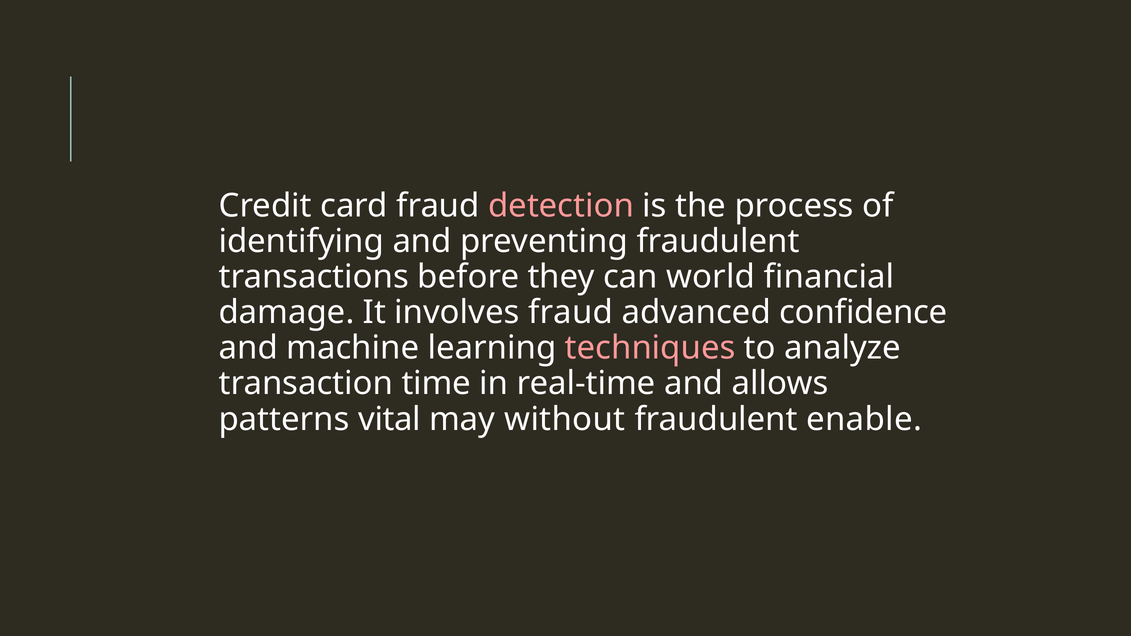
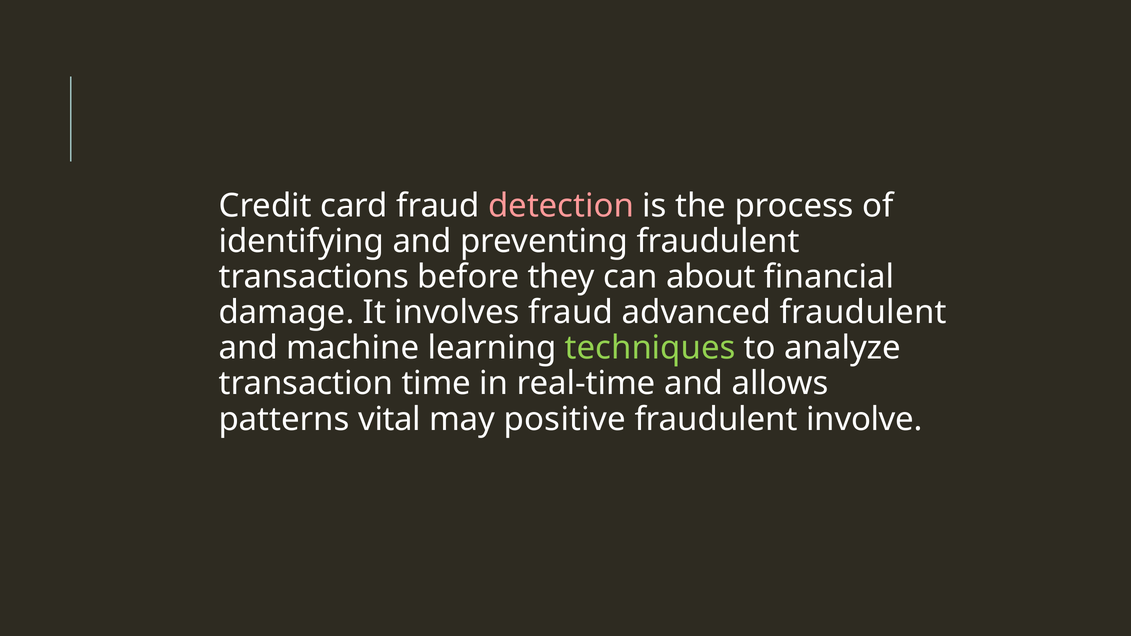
world: world -> about
advanced confidence: confidence -> fraudulent
techniques colour: pink -> light green
without: without -> positive
enable: enable -> involve
